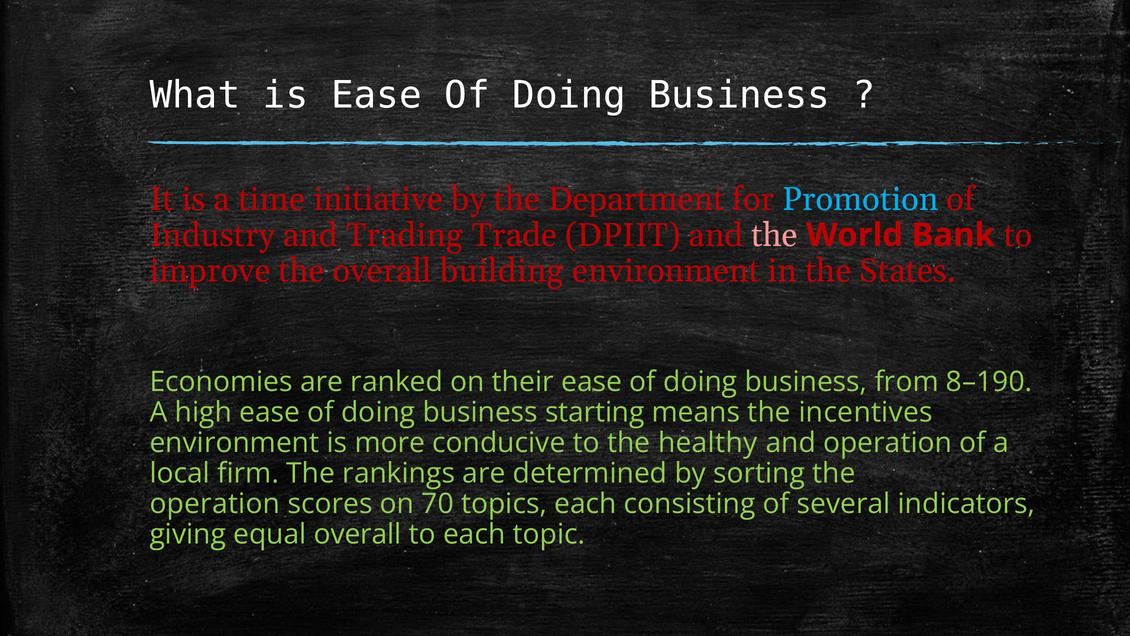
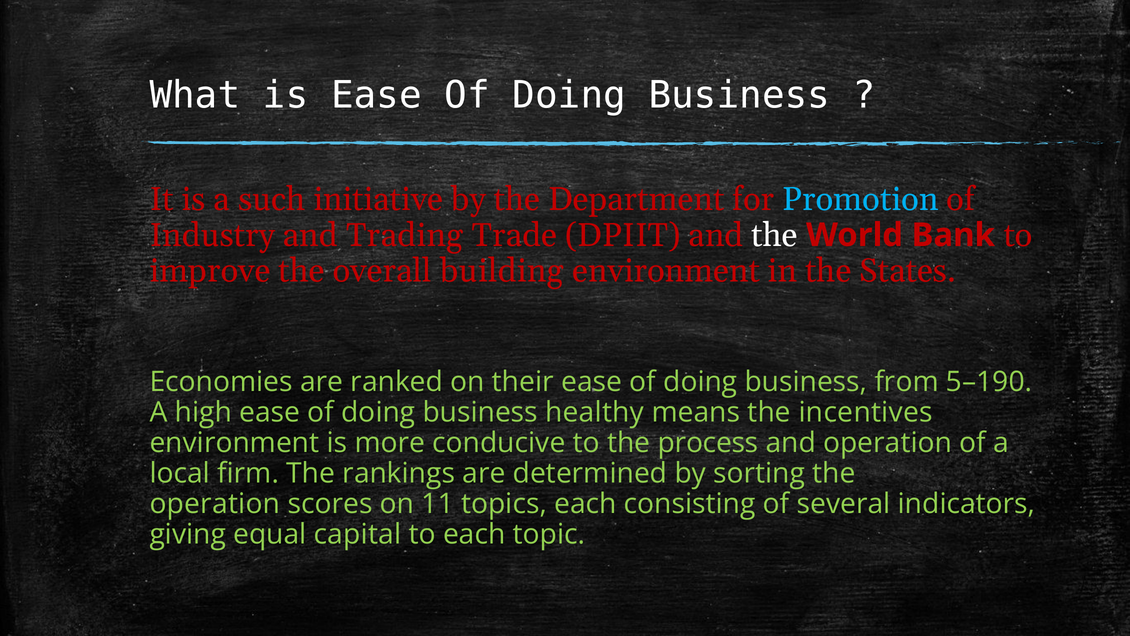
time: time -> such
the at (775, 235) colour: pink -> white
8–190: 8–190 -> 5–190
starting: starting -> healthy
healthy: healthy -> process
70: 70 -> 11
equal overall: overall -> capital
